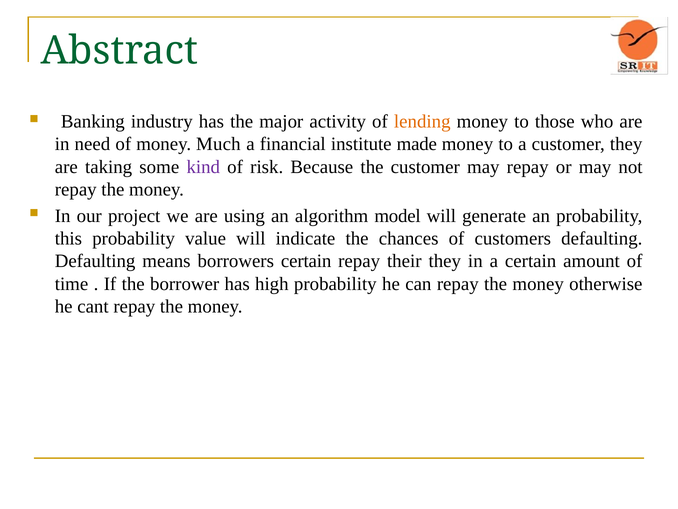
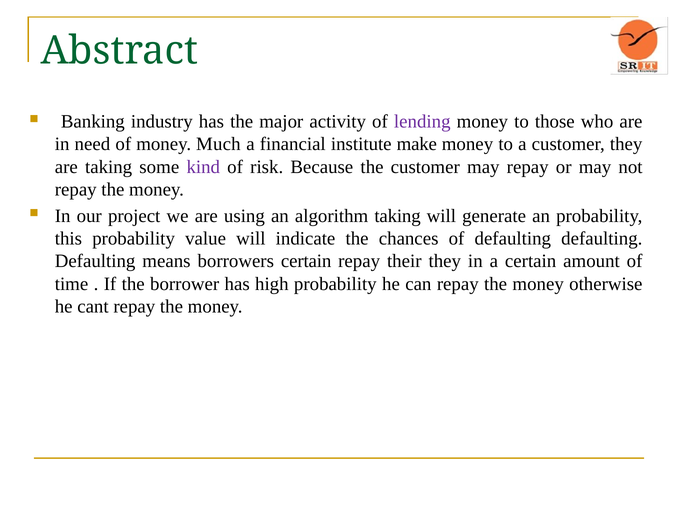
lending colour: orange -> purple
made: made -> make
algorithm model: model -> taking
of customers: customers -> defaulting
